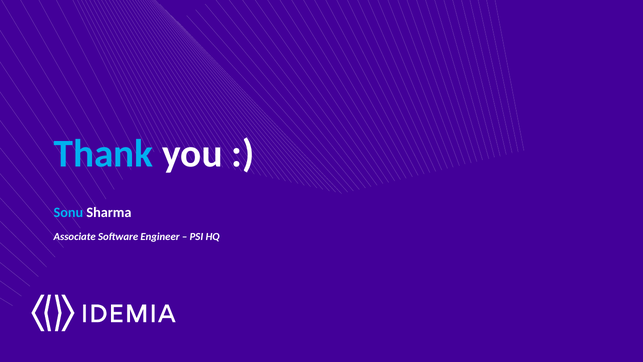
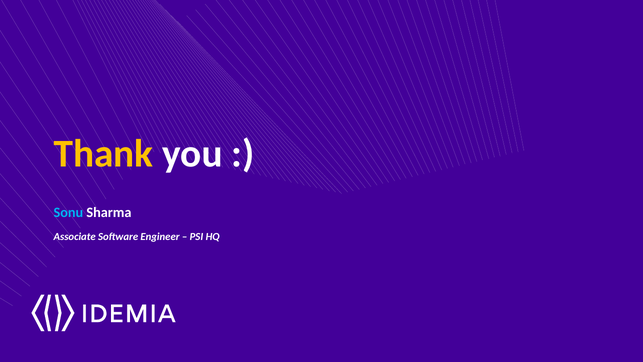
Thank colour: light blue -> yellow
